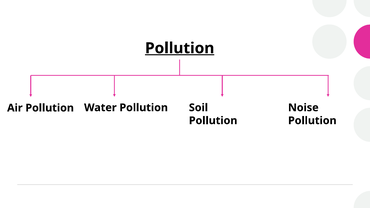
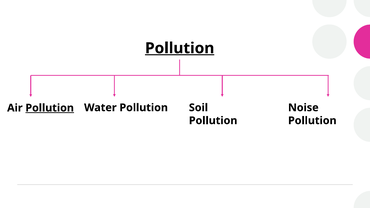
Pollution at (50, 108) underline: none -> present
